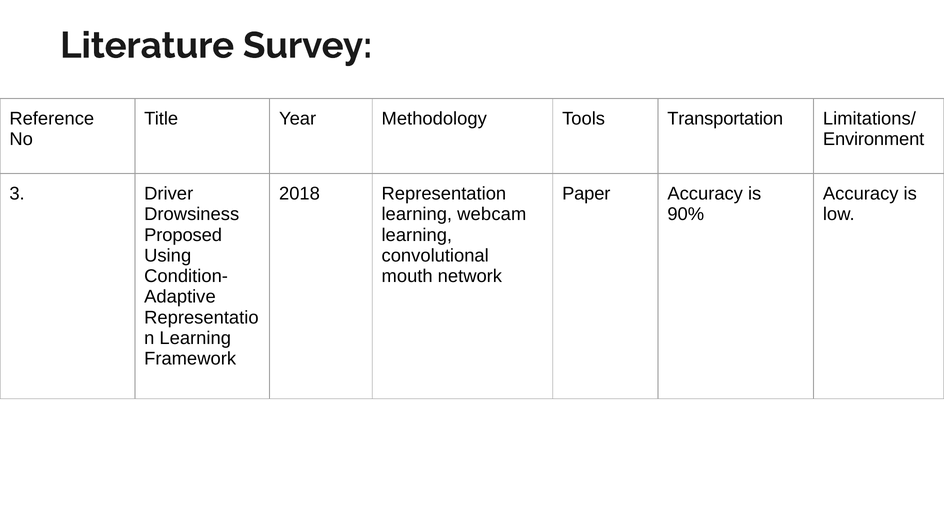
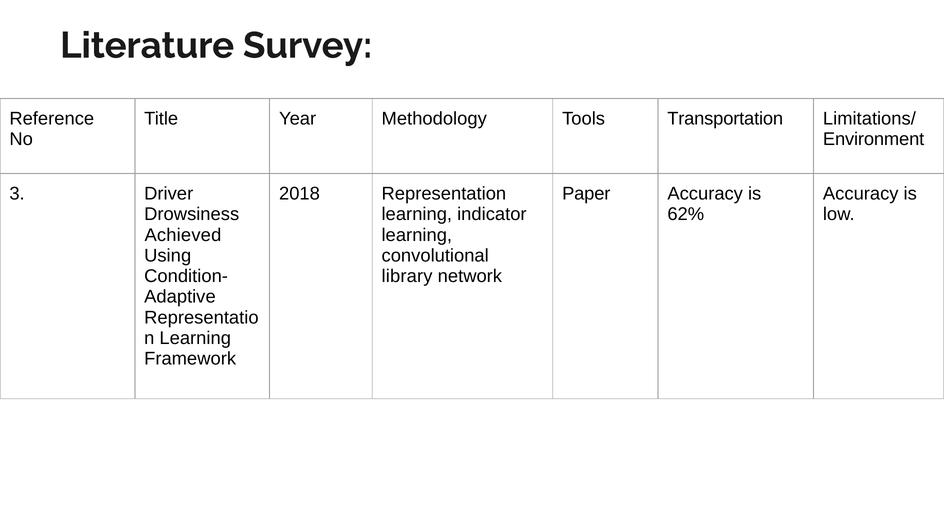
webcam: webcam -> indicator
90%: 90% -> 62%
Proposed: Proposed -> Achieved
mouth: mouth -> library
